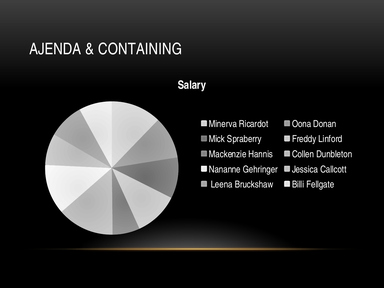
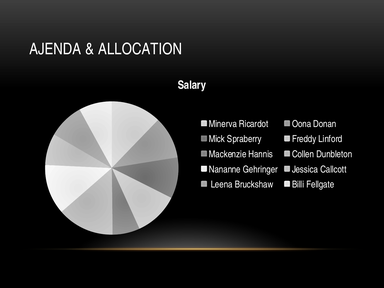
CONTAINING: CONTAINING -> ALLOCATION
